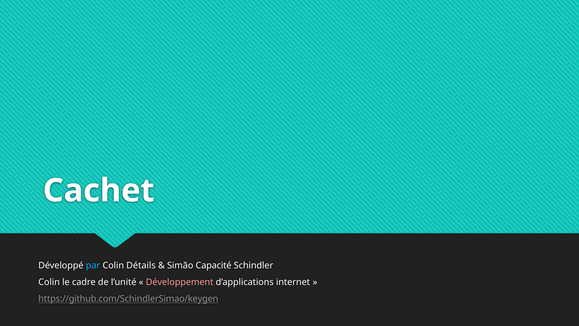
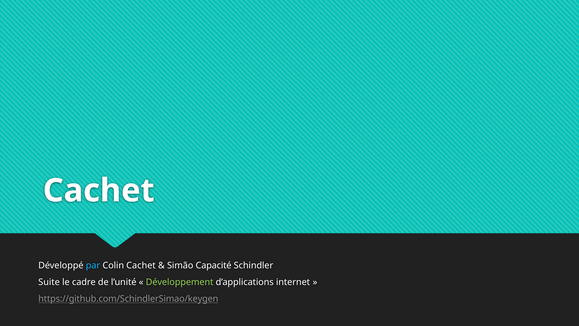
Colin Détails: Détails -> Cachet
Colin at (49, 282): Colin -> Suite
Développement colour: pink -> light green
